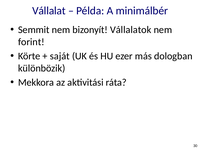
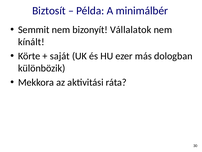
Vállalat: Vállalat -> Biztosít
forint: forint -> kínált
